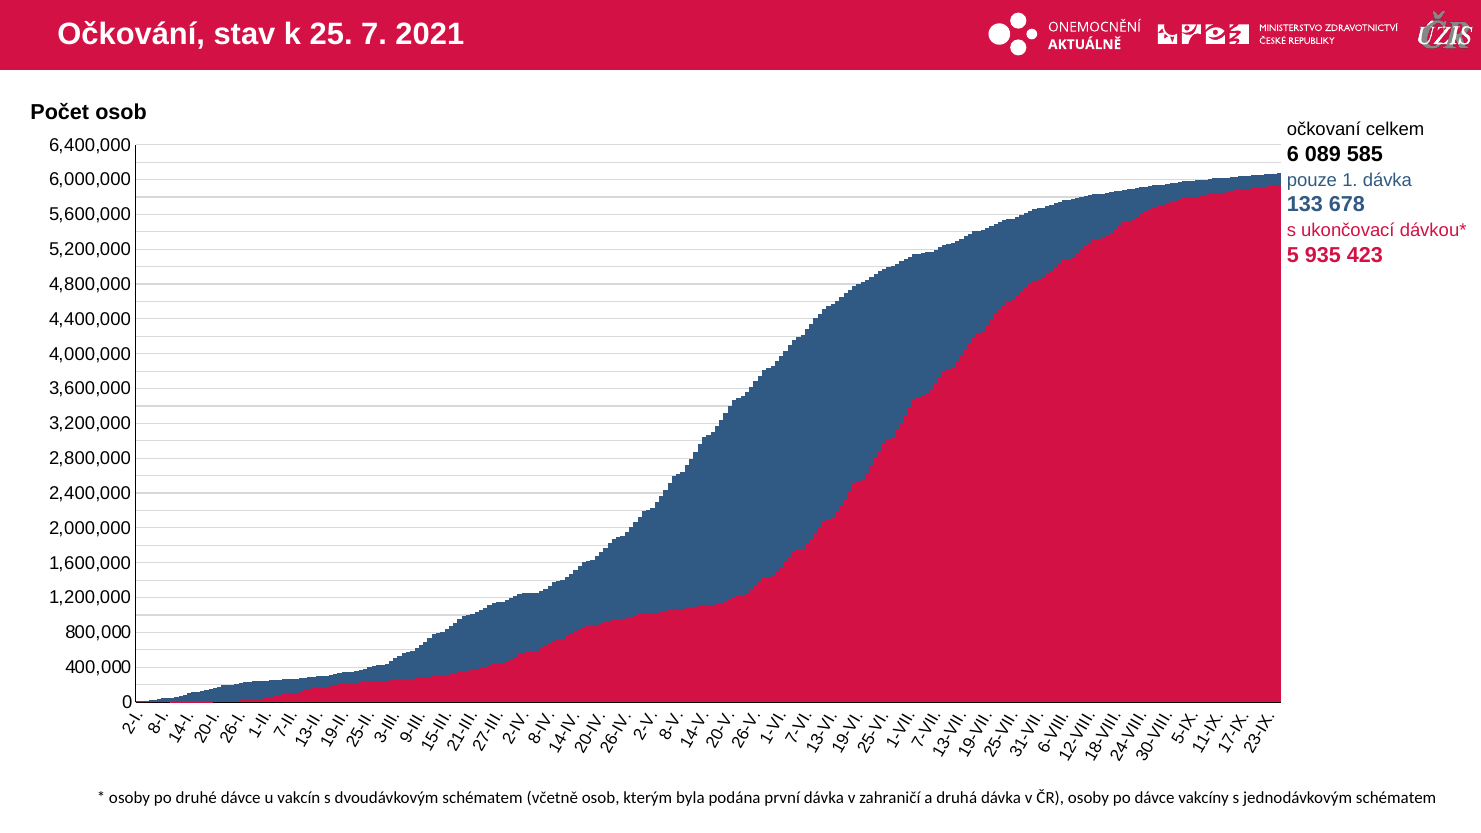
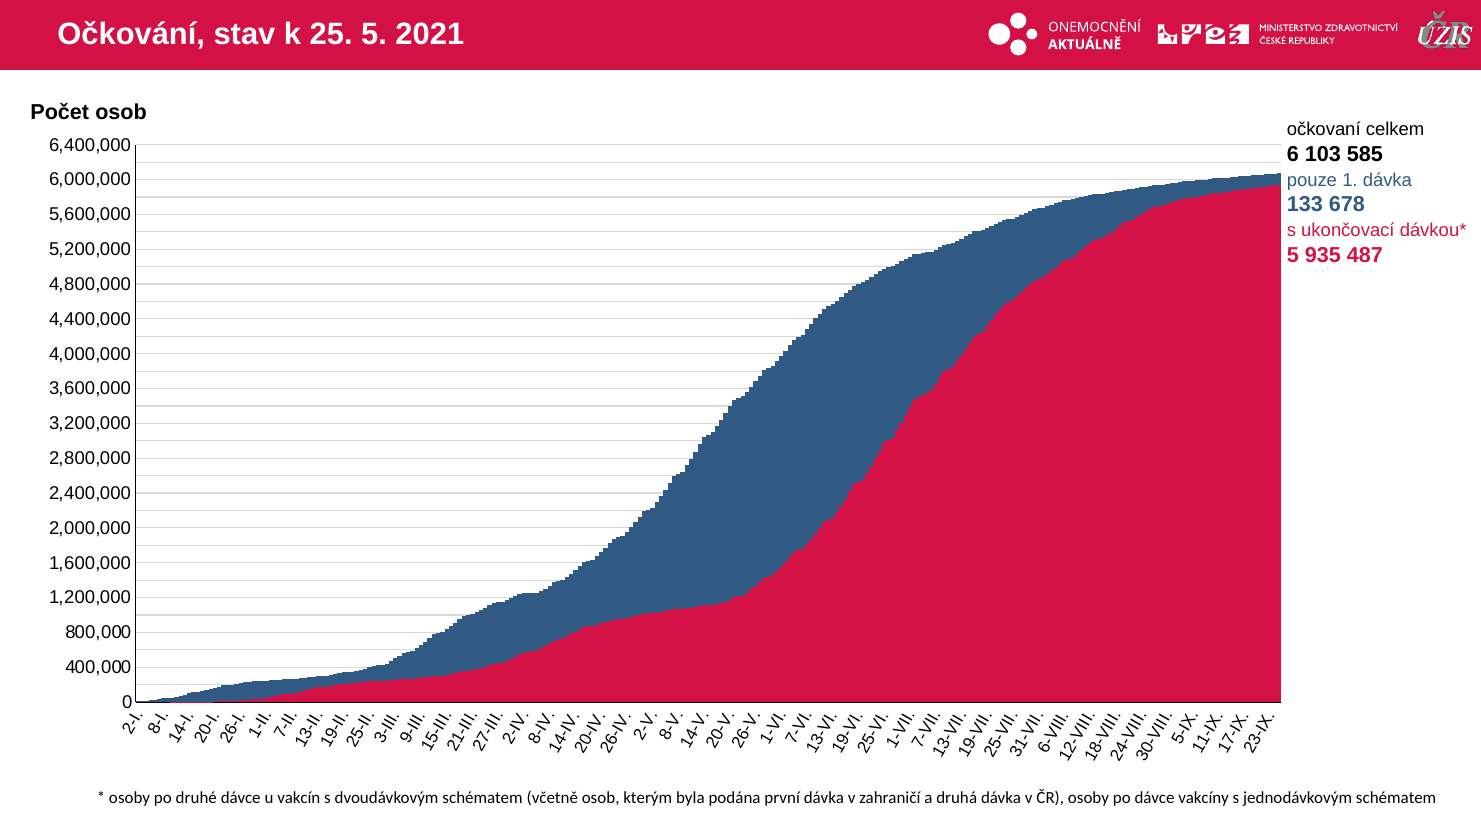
25 7: 7 -> 5
089: 089 -> 103
423: 423 -> 487
